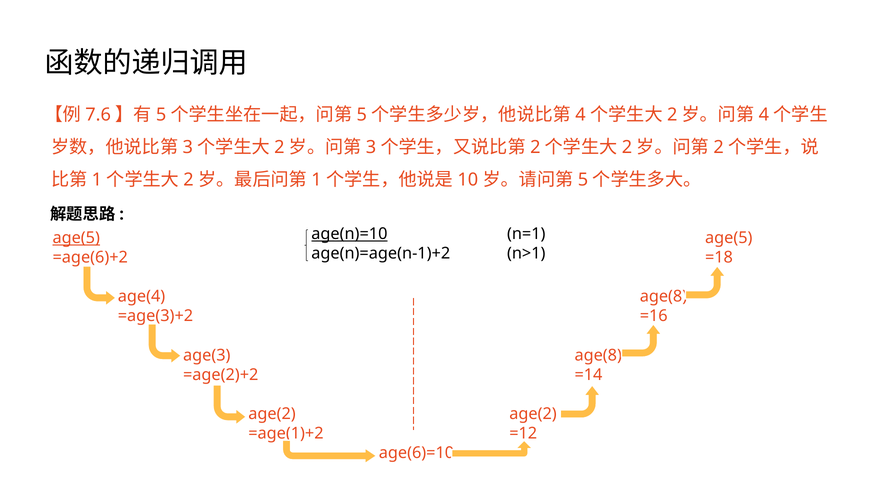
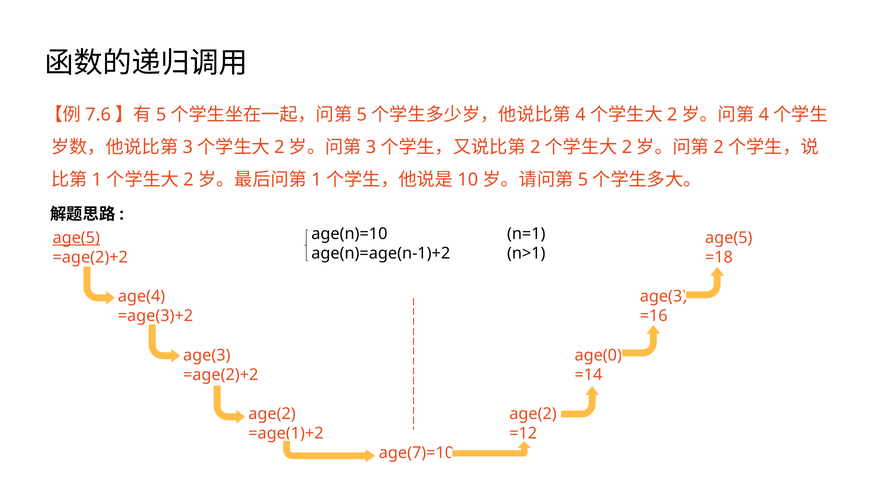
age(n)=10 underline: present -> none
=age(6)+2 at (90, 258): =age(6)+2 -> =age(2)+2
age(4 age(8: age(8 -> age(3
age(3 age(8: age(8 -> age(0
age(6)=10: age(6)=10 -> age(7)=10
